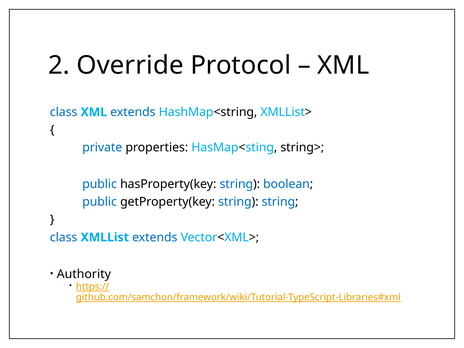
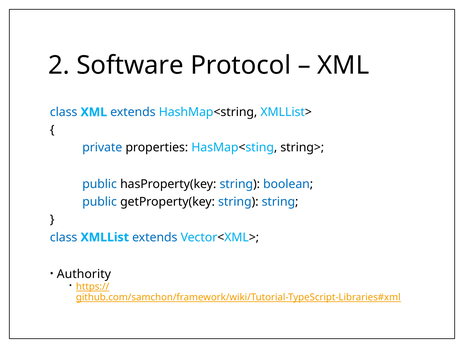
Override: Override -> Software
